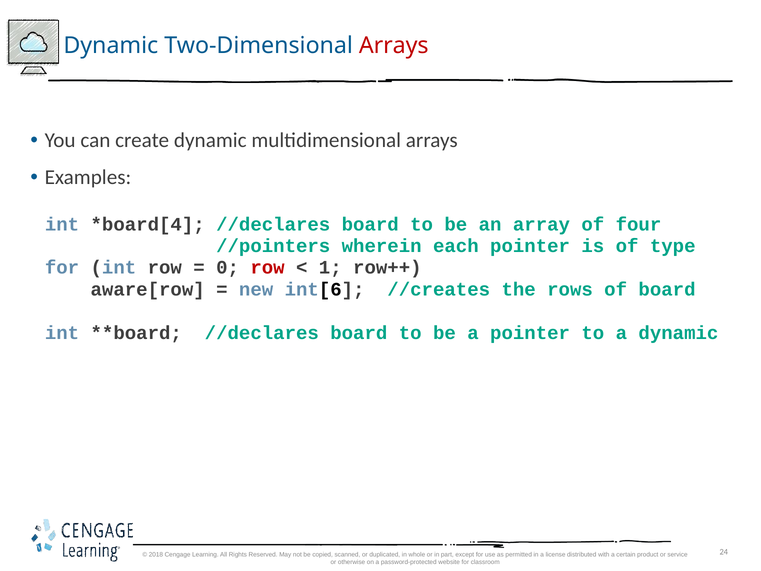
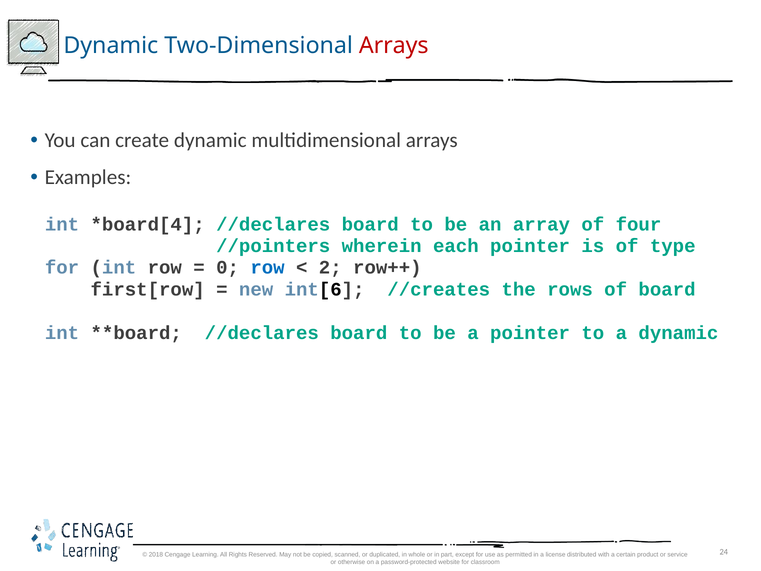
row at (268, 268) colour: red -> blue
1: 1 -> 2
aware[row: aware[row -> first[row
